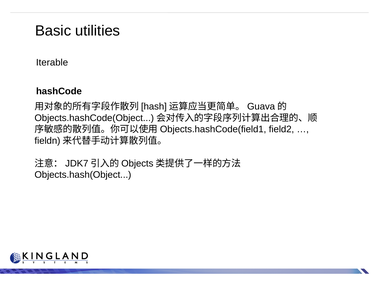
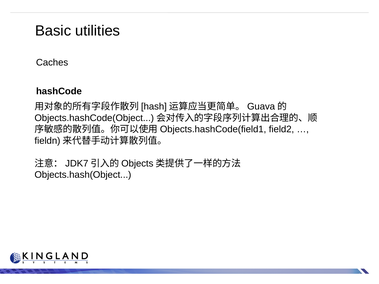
Iterable: Iterable -> Caches
